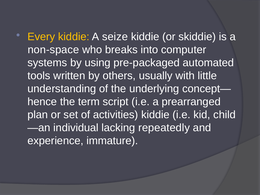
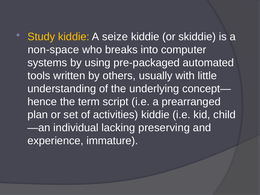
Every: Every -> Study
repeatedly: repeatedly -> preserving
